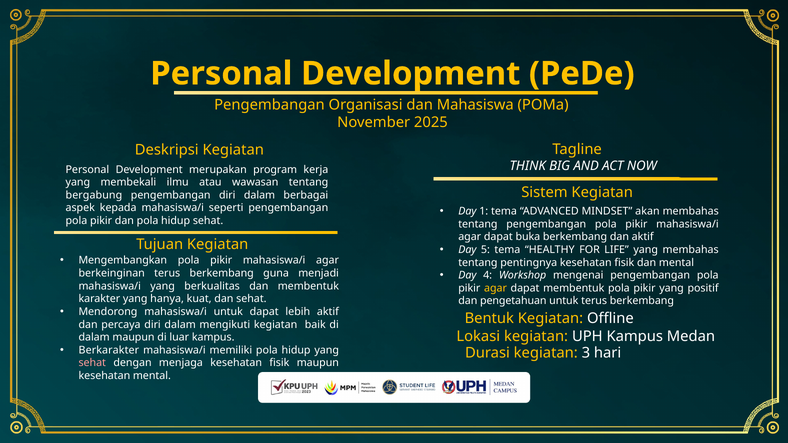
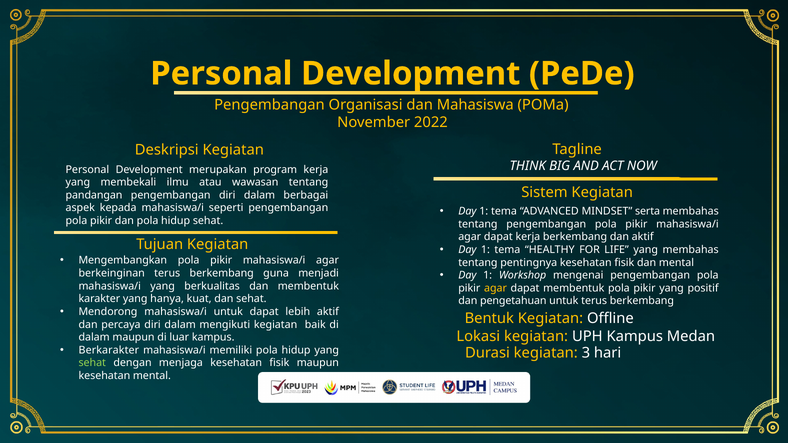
2025: 2025 -> 2022
bergabung: bergabung -> pandangan
akan: akan -> serta
dapat buka: buka -> kerja
5 at (485, 250): 5 -> 1
4 at (488, 275): 4 -> 1
sehat at (92, 363) colour: pink -> light green
